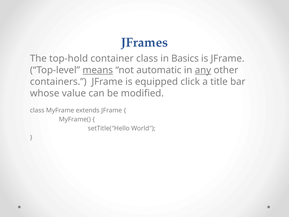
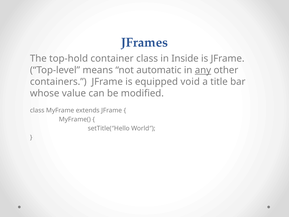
Basics: Basics -> Inside
means underline: present -> none
click: click -> void
